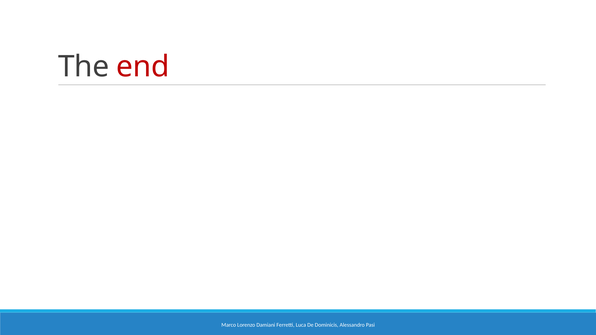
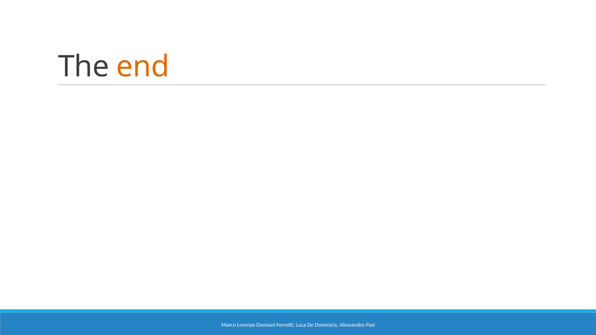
end colour: red -> orange
